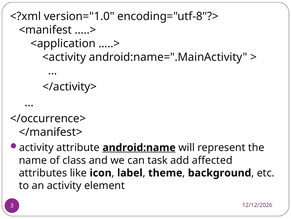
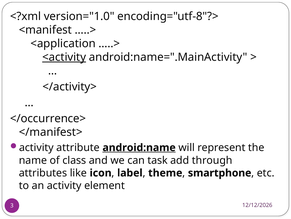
<activity underline: none -> present
affected: affected -> through
background: background -> smartphone
